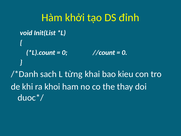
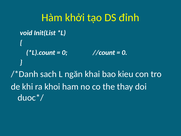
từng: từng -> ngăn
